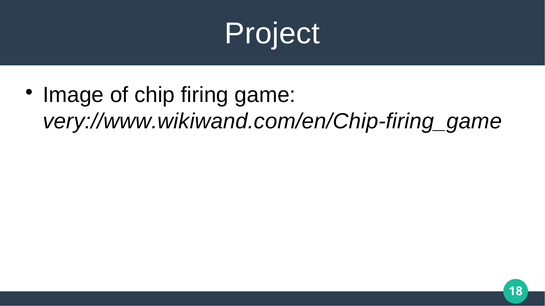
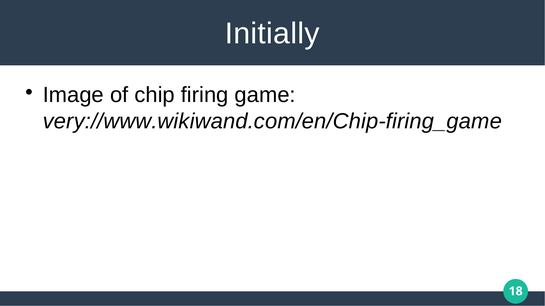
Project: Project -> Initially
